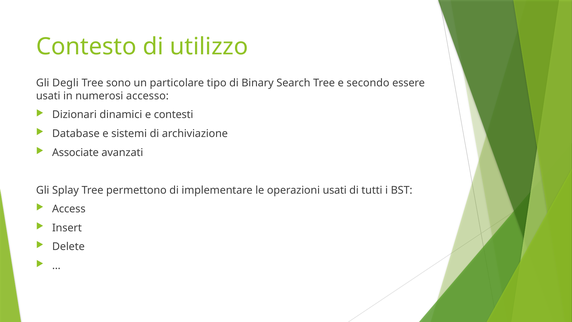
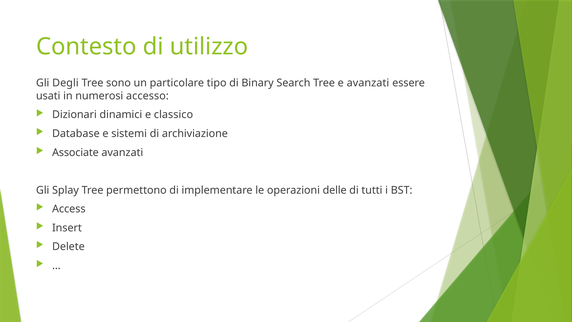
e secondo: secondo -> avanzati
contesti: contesti -> classico
operazioni usati: usati -> delle
